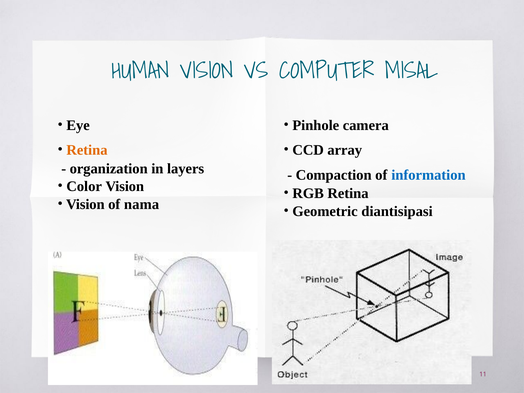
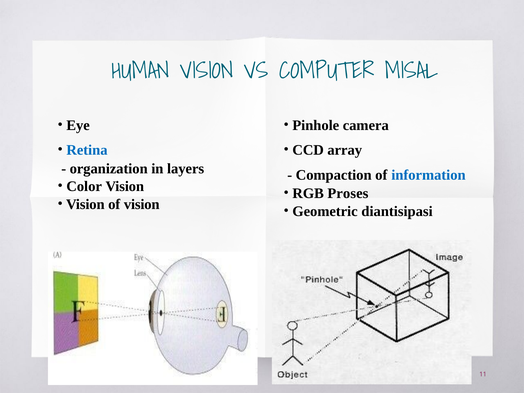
Retina at (87, 150) colour: orange -> blue
RGB Retina: Retina -> Proses
of nama: nama -> vision
